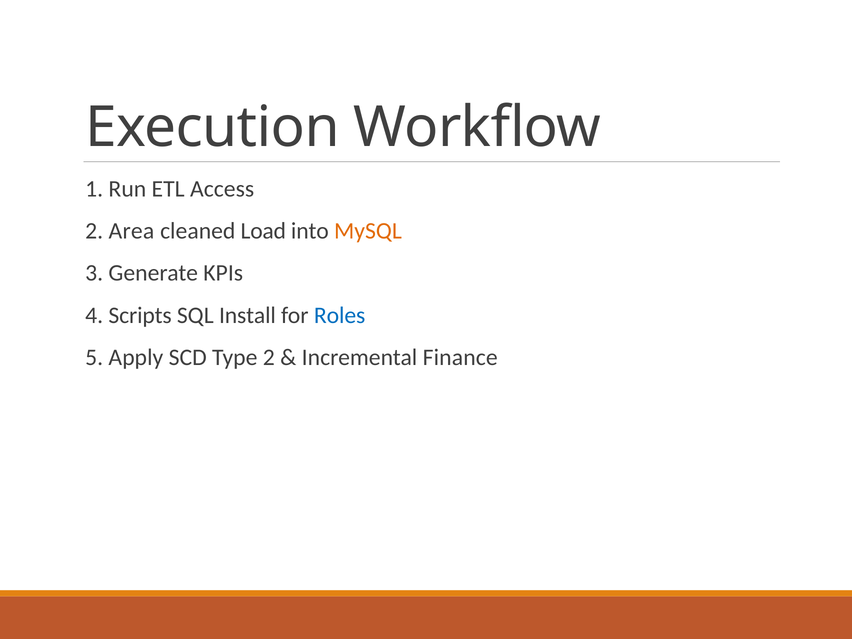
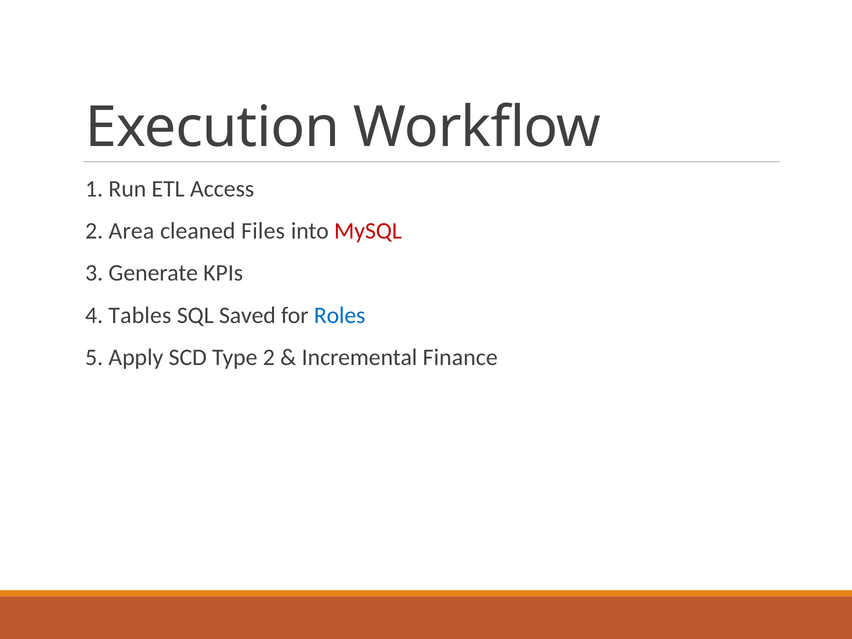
Load: Load -> Files
MySQL colour: orange -> red
Scripts: Scripts -> Tables
Install: Install -> Saved
